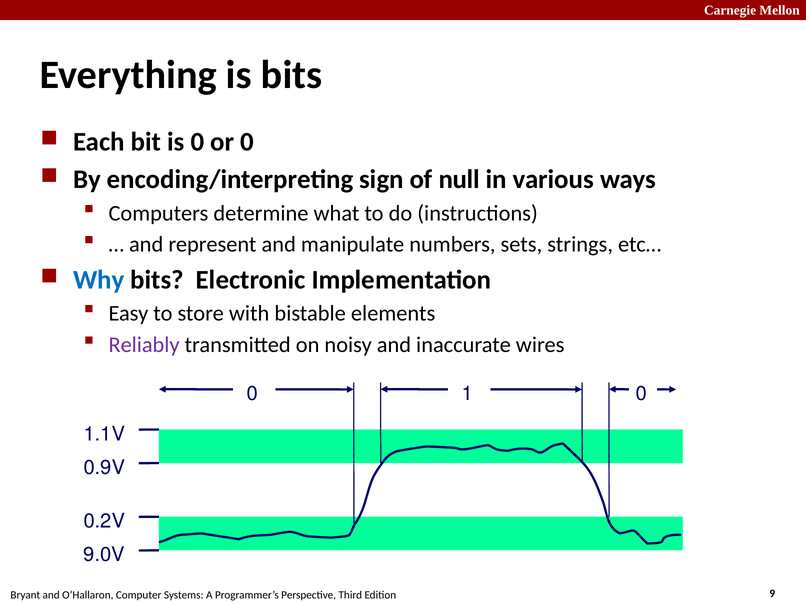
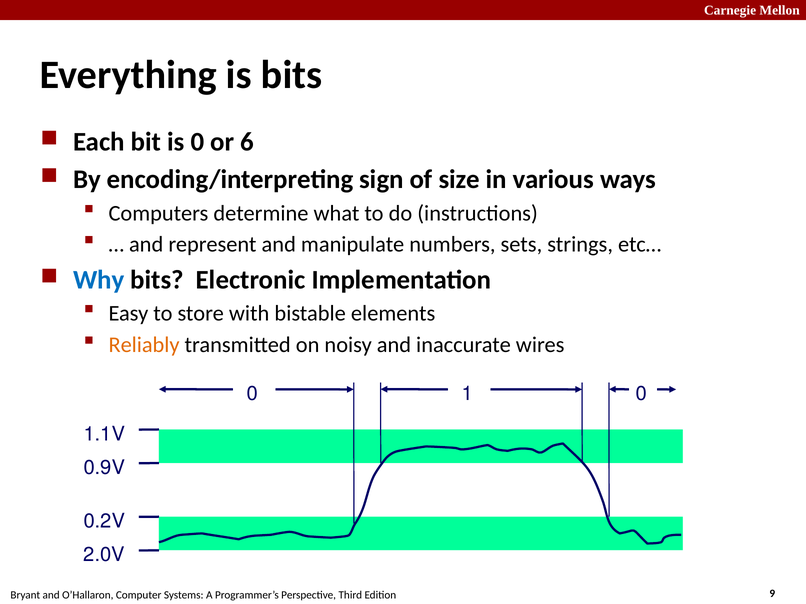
or 0: 0 -> 6
null: null -> size
Reliably colour: purple -> orange
9.0V: 9.0V -> 2.0V
